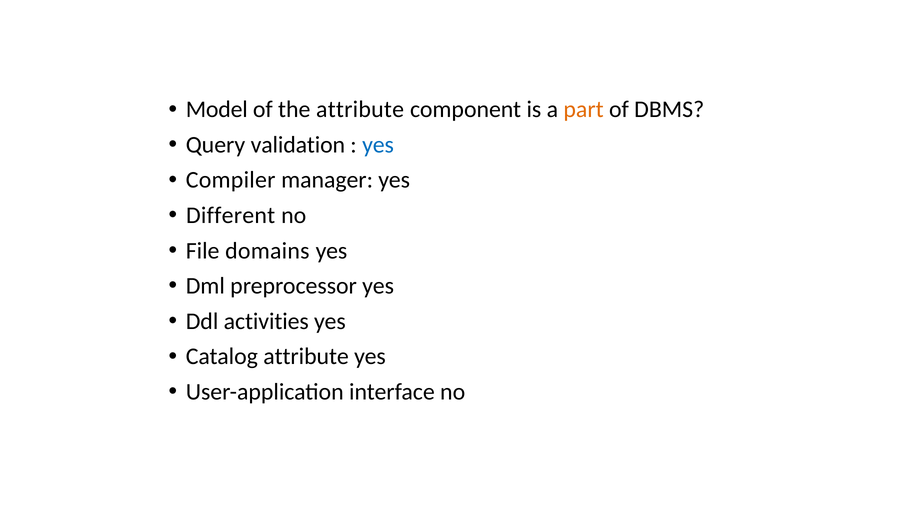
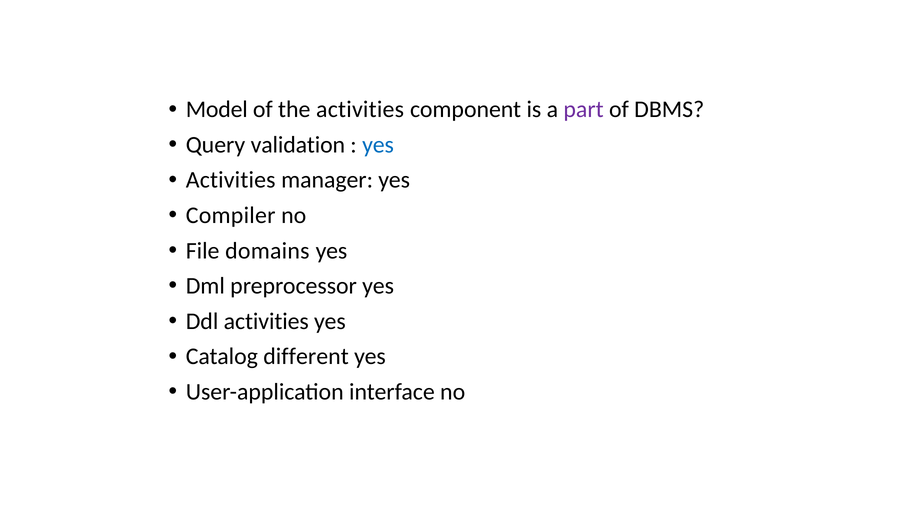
the attribute: attribute -> activities
part colour: orange -> purple
Compiler at (231, 180): Compiler -> Activities
Different: Different -> Compiler
Catalog attribute: attribute -> different
